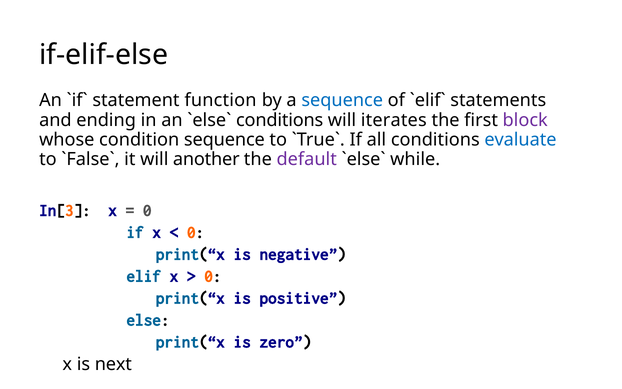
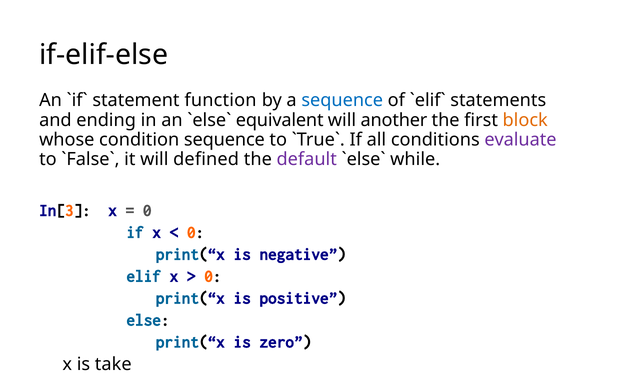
conditions at (280, 120): conditions -> equivalent
iterates: iterates -> another
block colour: purple -> orange
evaluate colour: blue -> purple
another: another -> defined
next: next -> take
